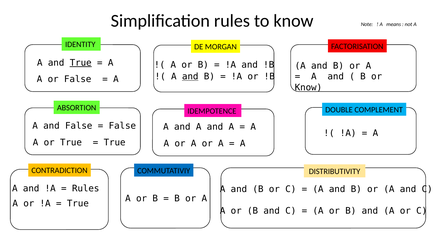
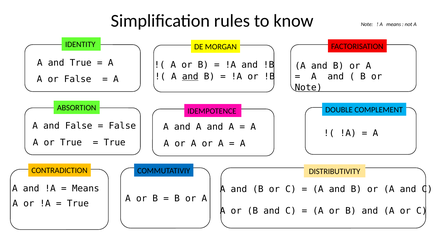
True at (81, 63) underline: present -> none
Know at (308, 87): Know -> Note
Rules at (86, 188): Rules -> Means
